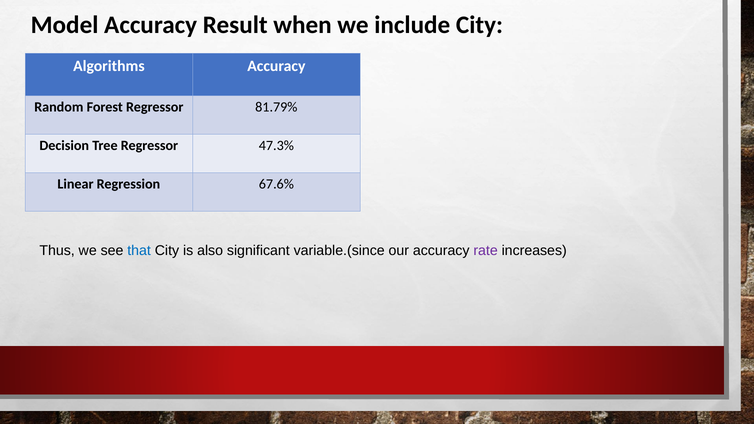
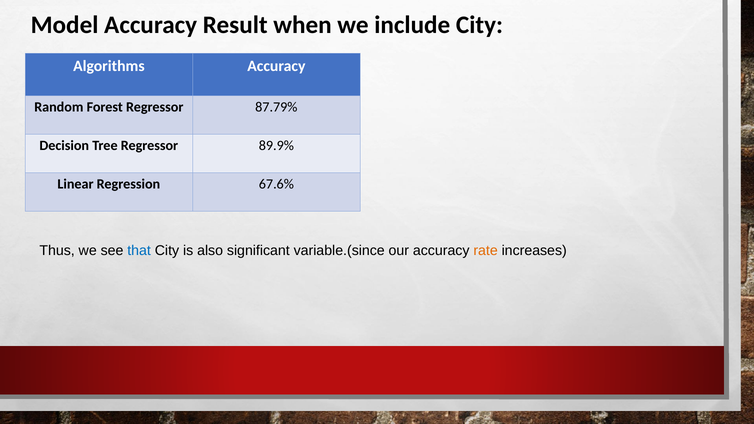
81.79%: 81.79% -> 87.79%
47.3%: 47.3% -> 89.9%
rate colour: purple -> orange
